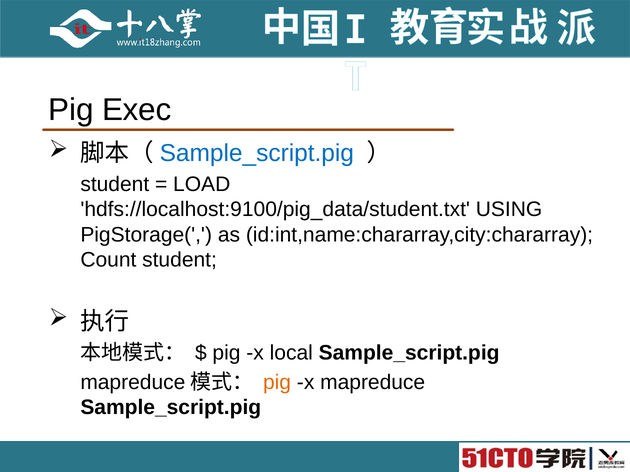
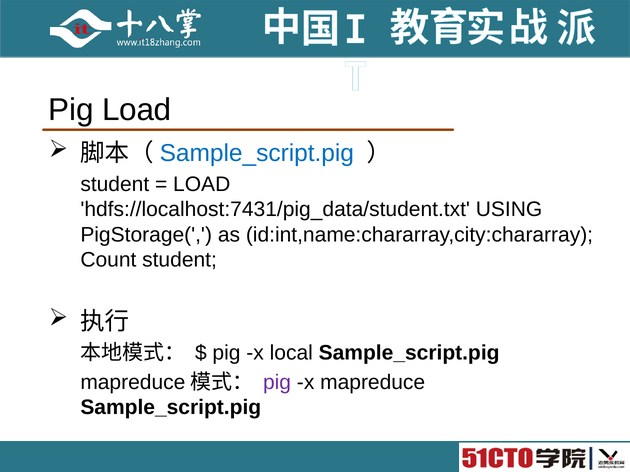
Pig Exec: Exec -> Load
hdfs://localhost:9100/pig_data/student.txt: hdfs://localhost:9100/pig_data/student.txt -> hdfs://localhost:7431/pig_data/student.txt
pig at (277, 383) colour: orange -> purple
